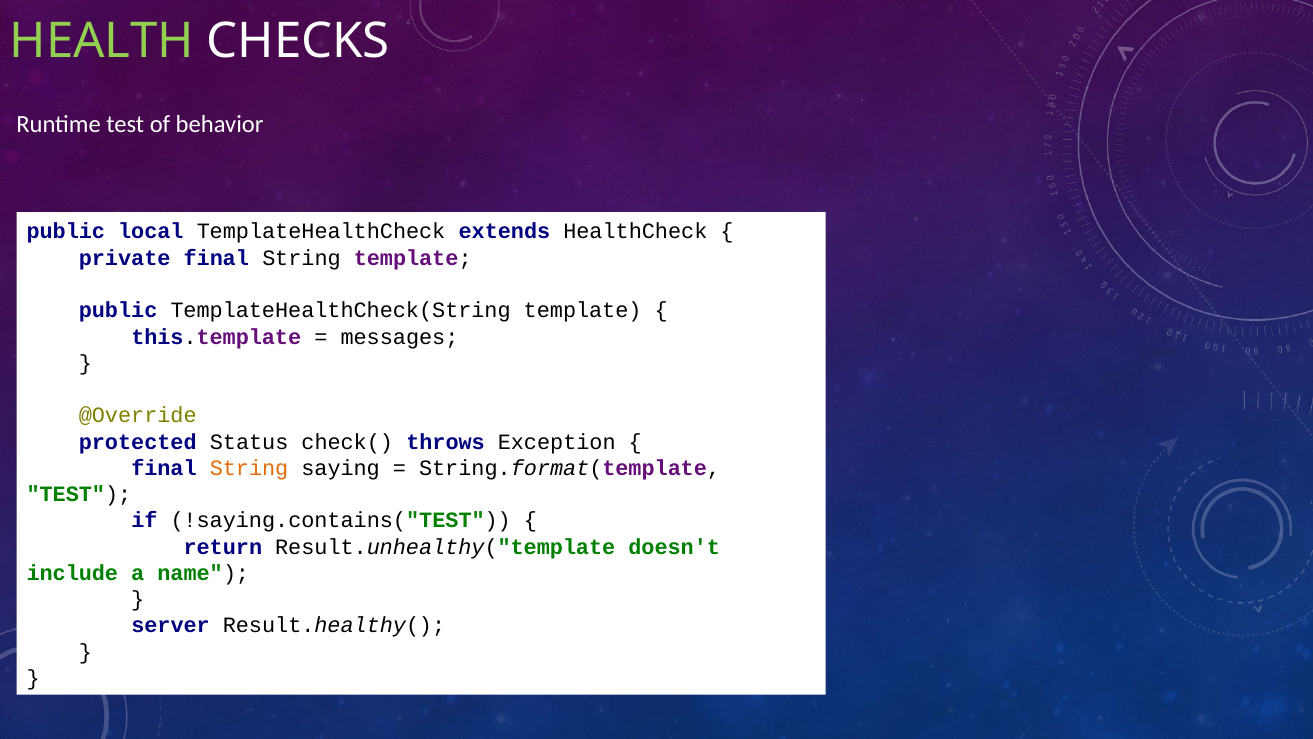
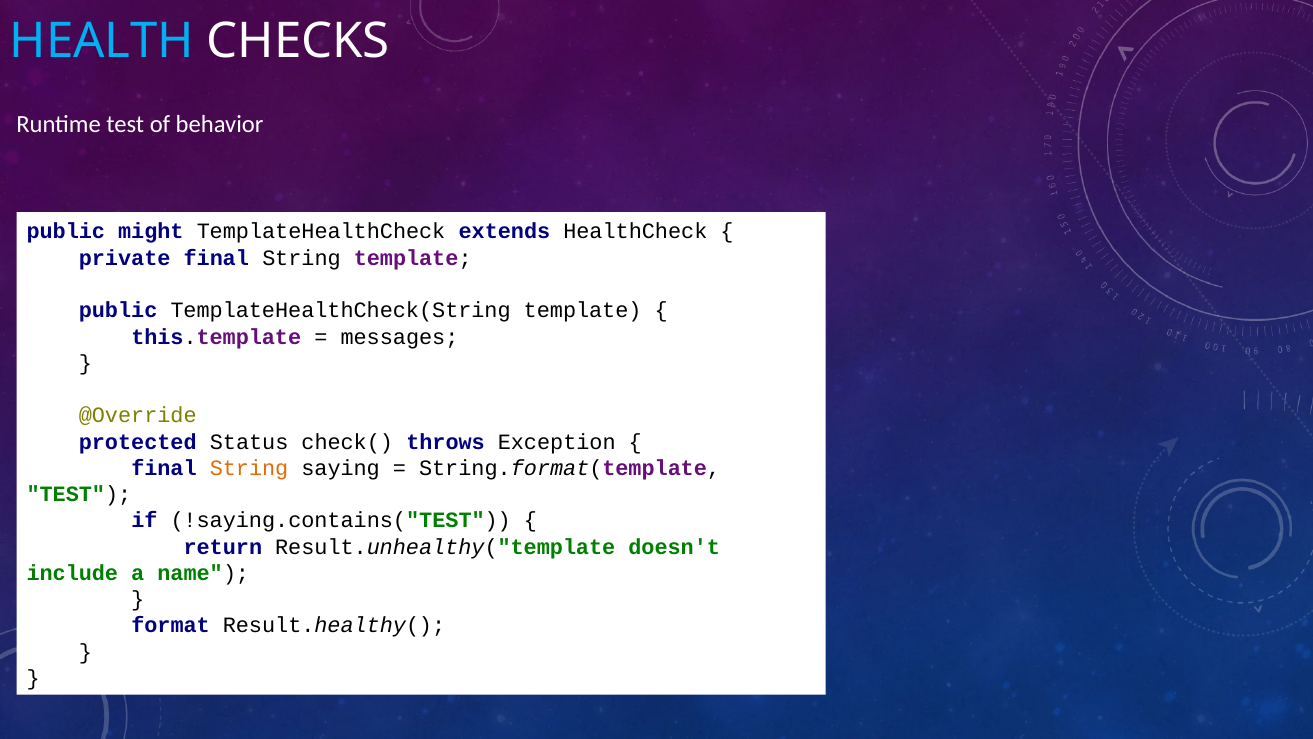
HEALTH colour: light green -> light blue
local: local -> might
server: server -> format
